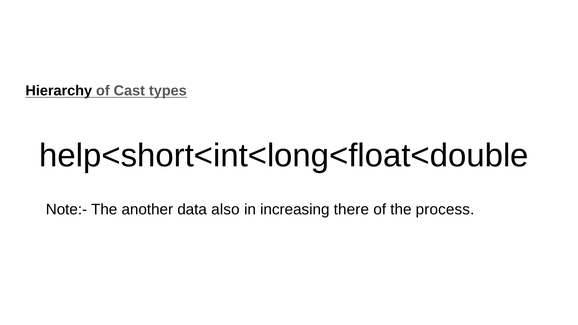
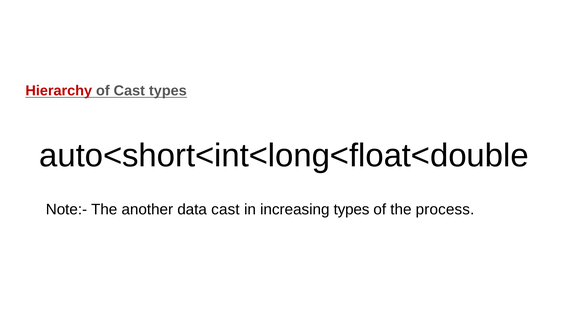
Hierarchy colour: black -> red
help<short<int<long<float<double: help<short<int<long<float<double -> auto<short<int<long<float<double
data also: also -> cast
increasing there: there -> types
